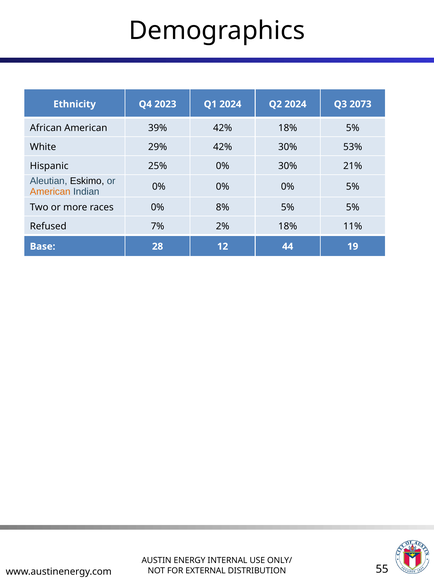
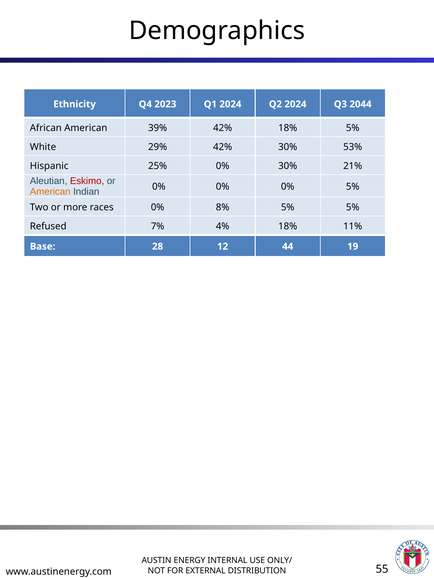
2073: 2073 -> 2044
Eskimo colour: black -> red
2%: 2% -> 4%
